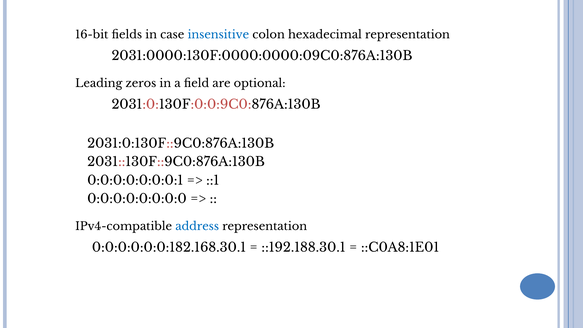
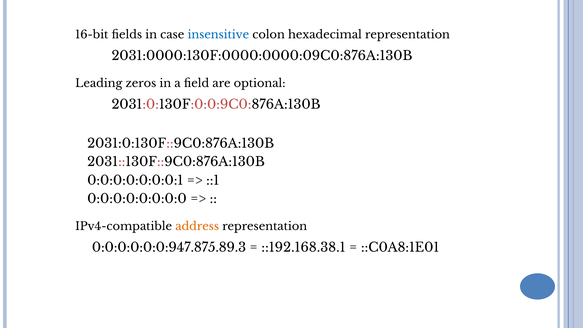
address colour: blue -> orange
0:0:0:0:0:0:182.168.30.1: 0:0:0:0:0:0:182.168.30.1 -> 0:0:0:0:0:0:947.875.89.3
::192.188.30.1: ::192.188.30.1 -> ::192.168.38.1
